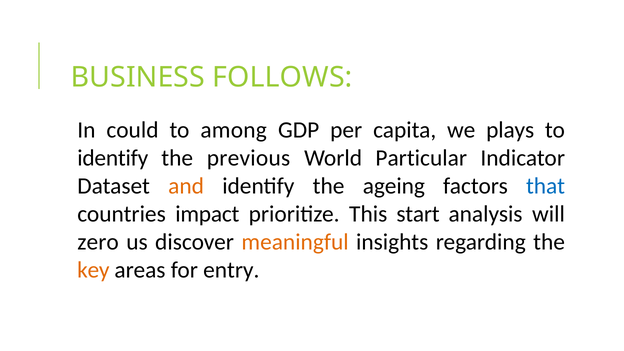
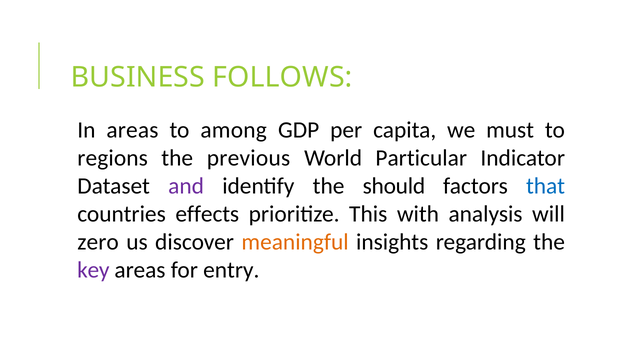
In could: could -> areas
plays: plays -> must
identify at (113, 158): identify -> regions
and colour: orange -> purple
ageing: ageing -> should
impact: impact -> effects
start: start -> with
key colour: orange -> purple
